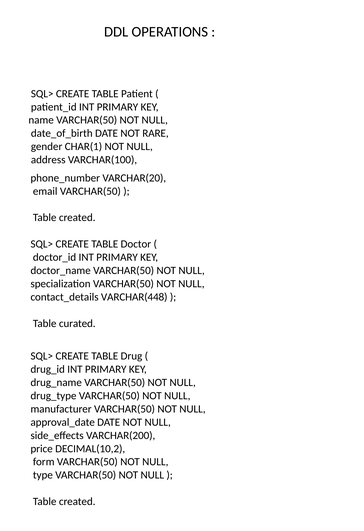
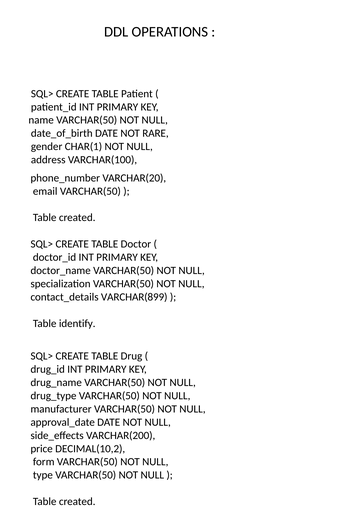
VARCHAR(448: VARCHAR(448 -> VARCHAR(899
curated: curated -> identify
